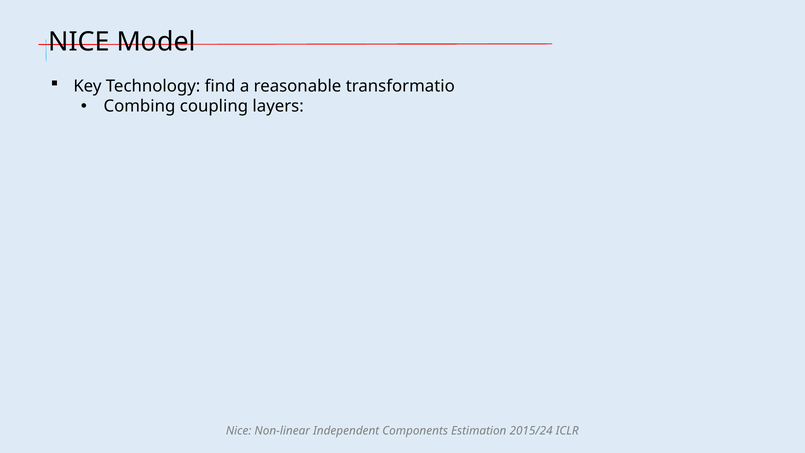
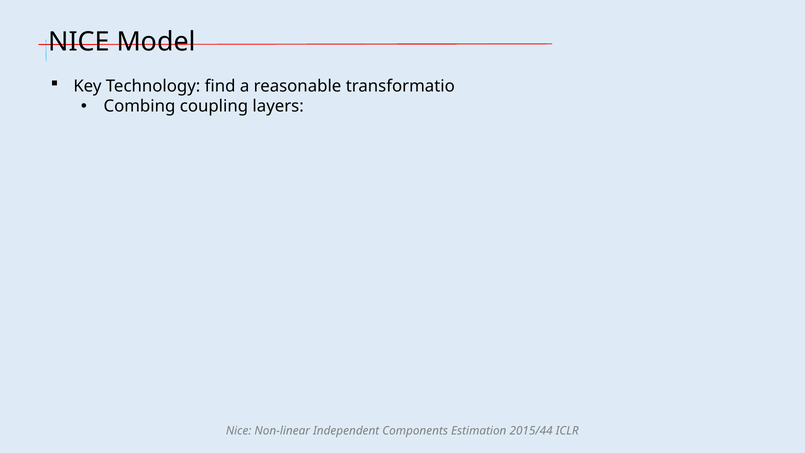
2015/24: 2015/24 -> 2015/44
